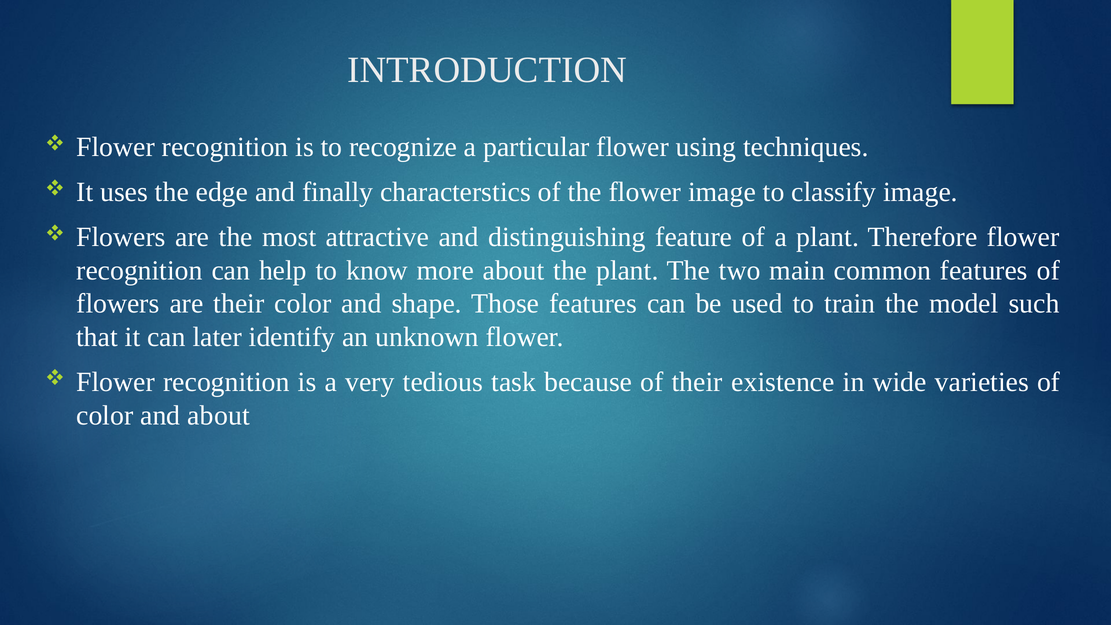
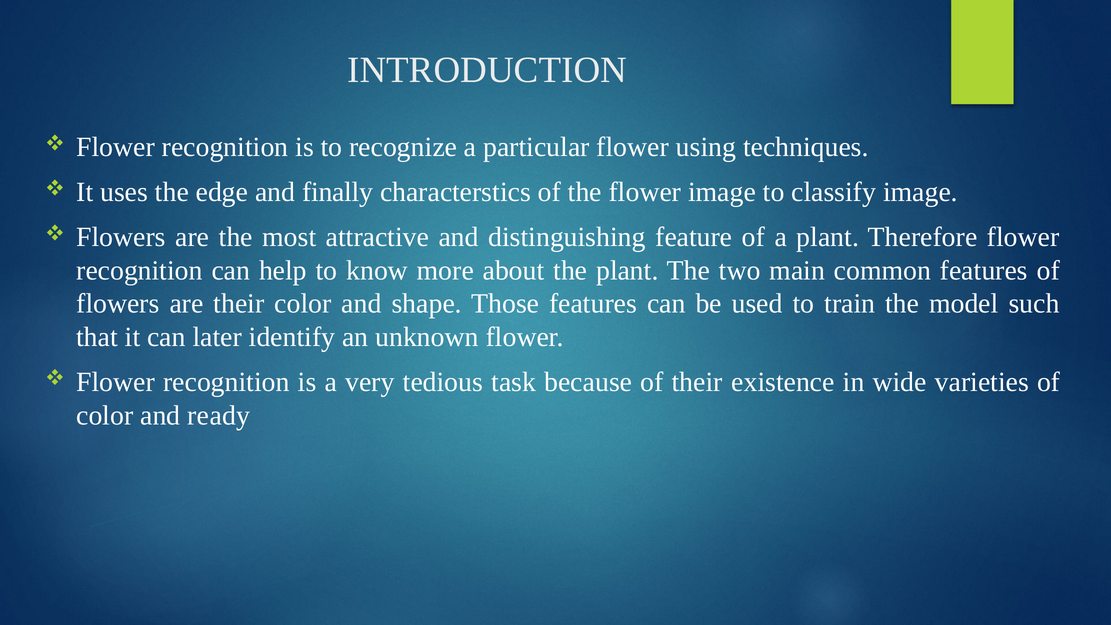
and about: about -> ready
